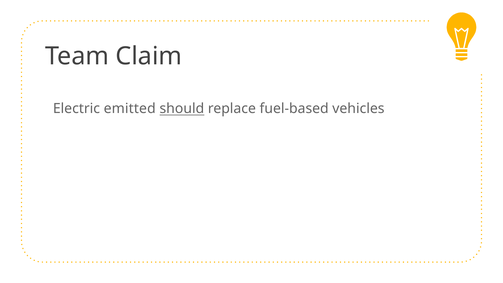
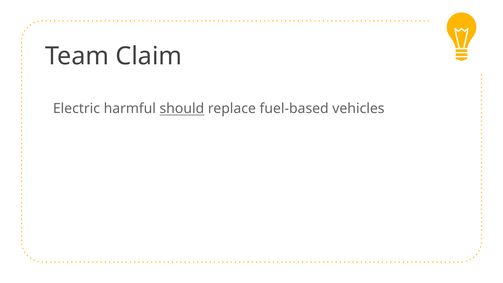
emitted: emitted -> harmful
